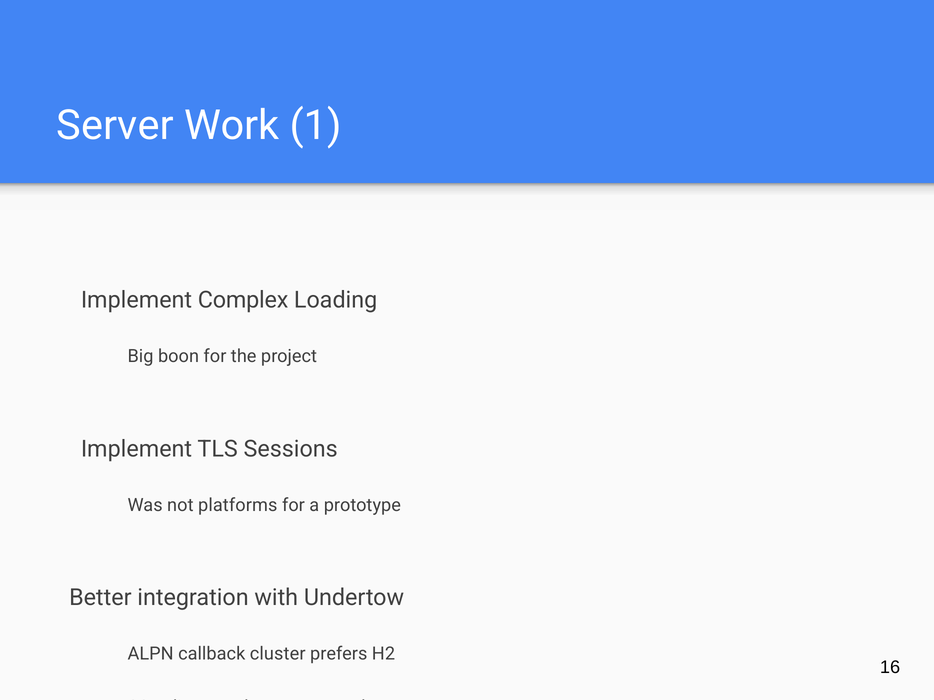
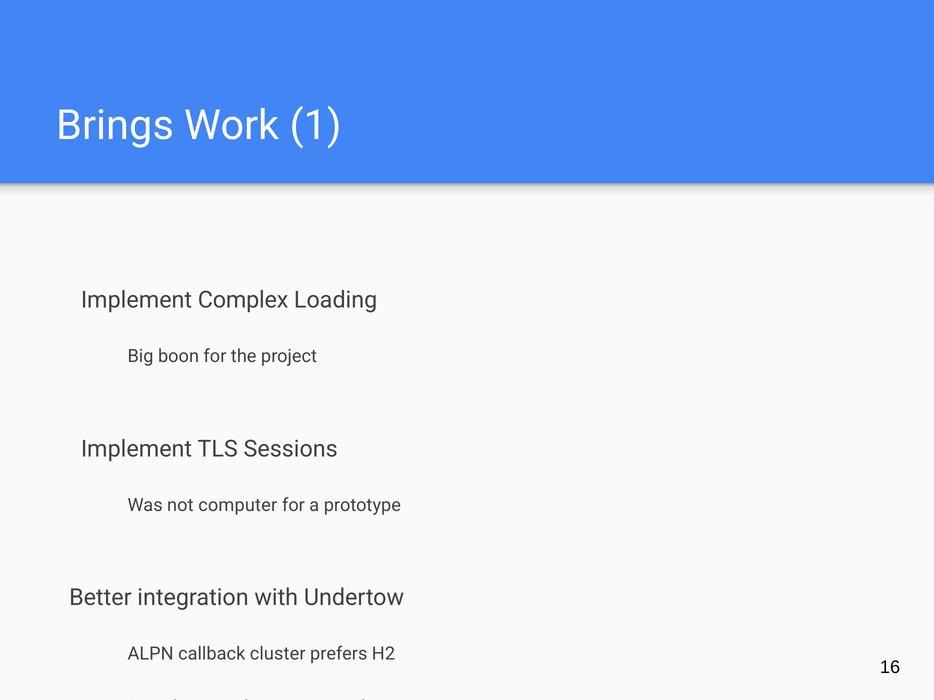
Server: Server -> Brings
platforms: platforms -> computer
